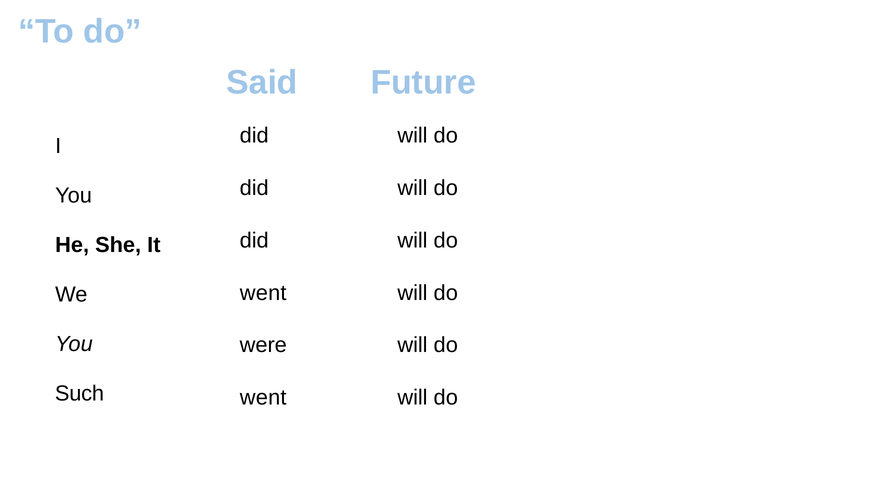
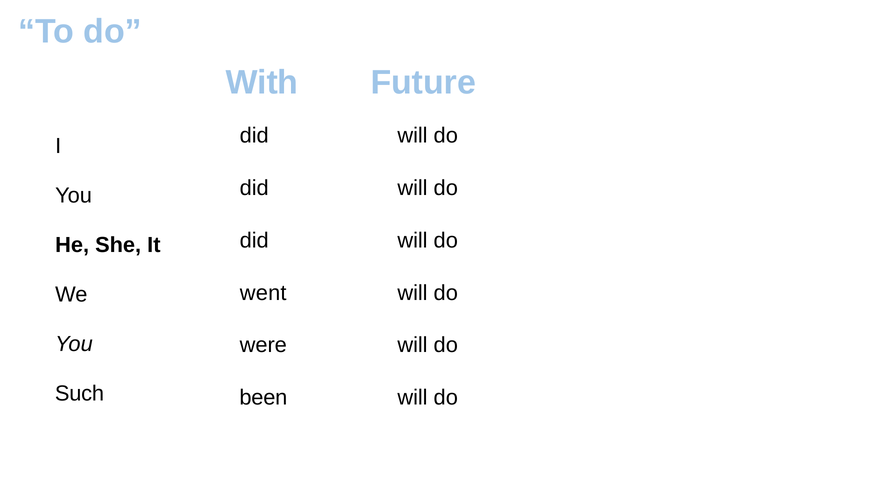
Said: Said -> With
went at (263, 398): went -> been
